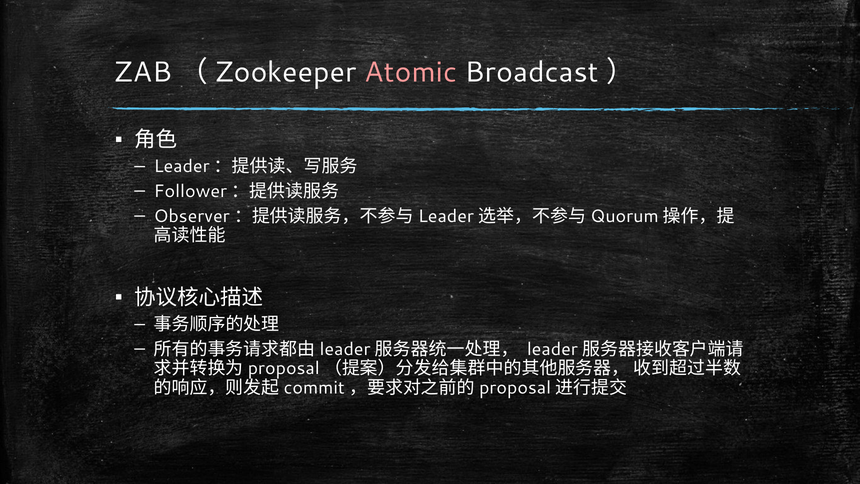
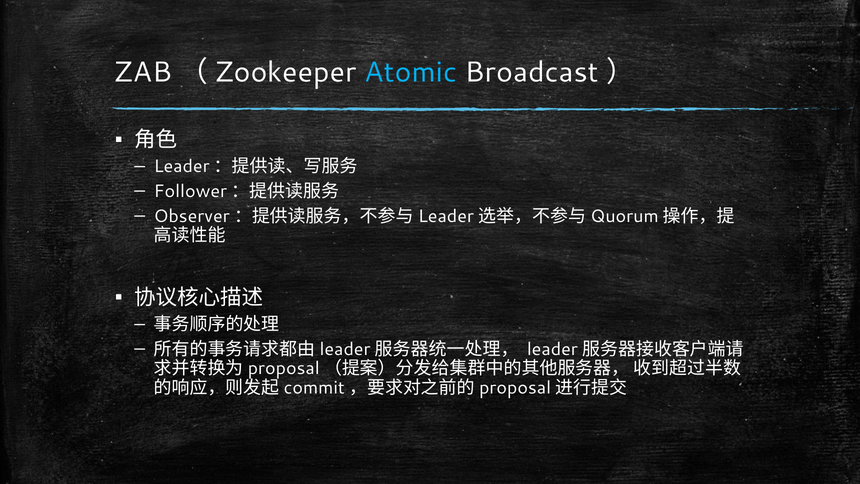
Atomic colour: pink -> light blue
